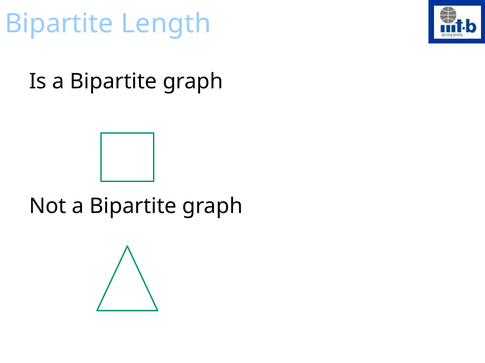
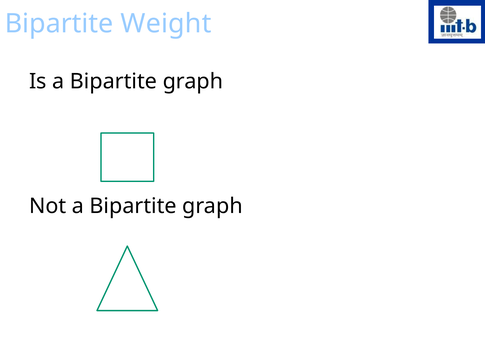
Length: Length -> Weight
